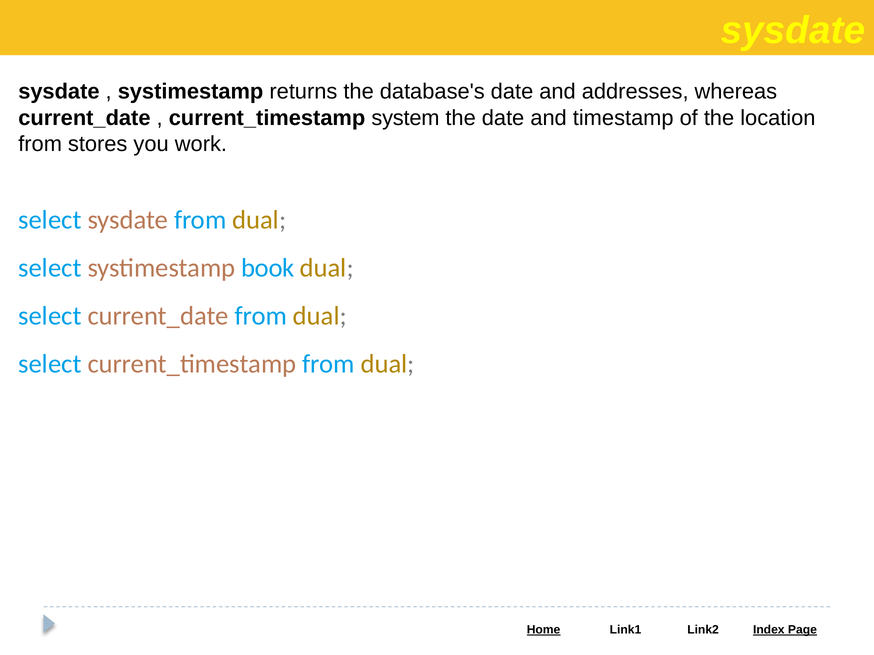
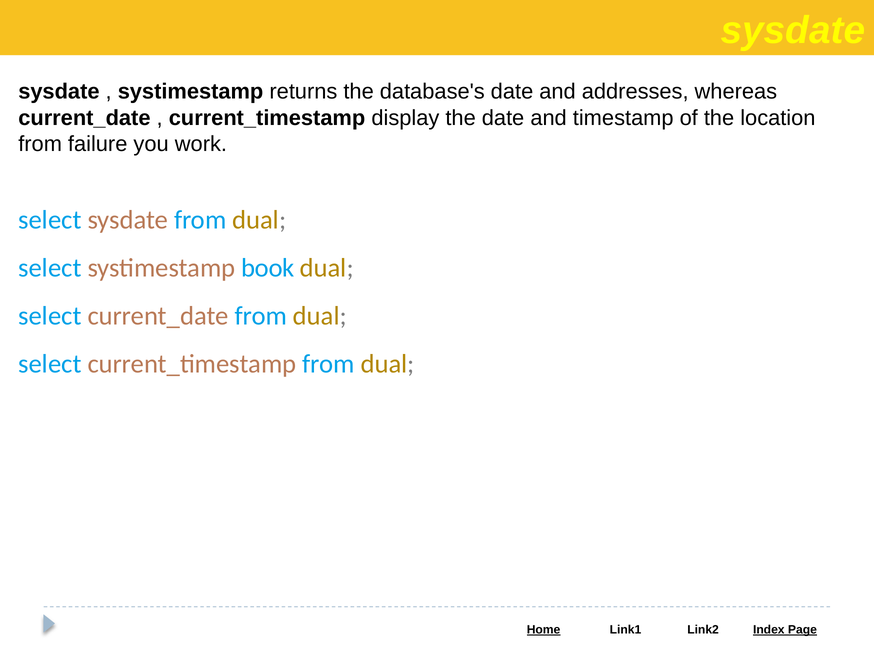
system: system -> display
stores: stores -> failure
